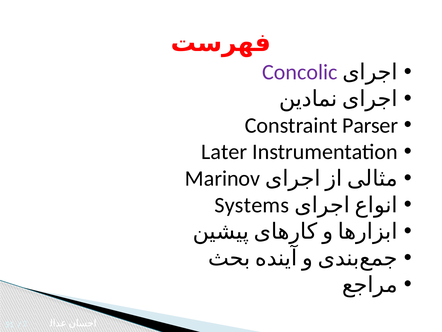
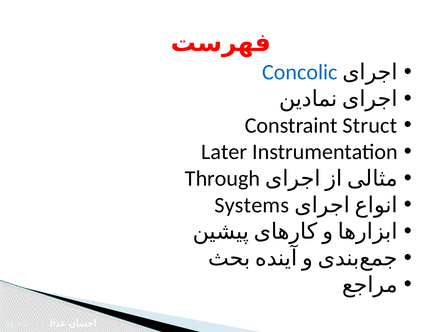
Concolic colour: purple -> blue
Parser: Parser -> Struct
Marinov: Marinov -> Through
